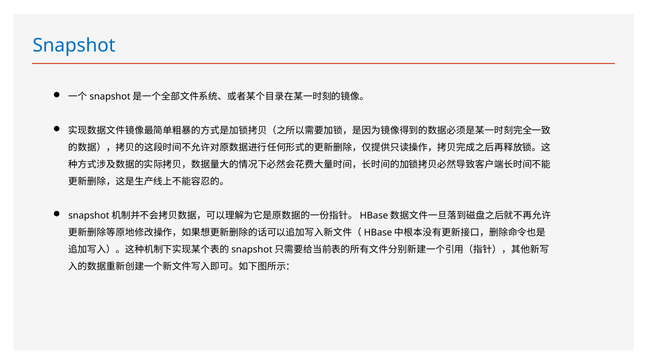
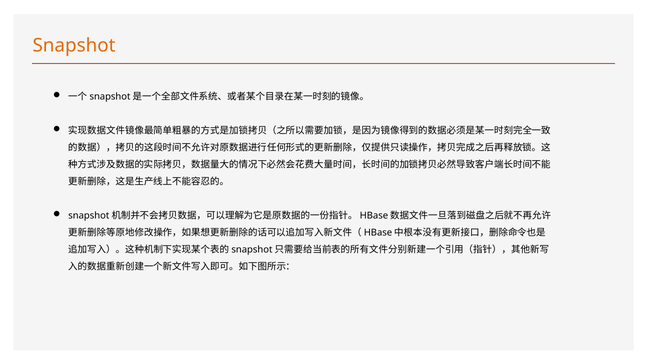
Snapshot colour: blue -> orange
